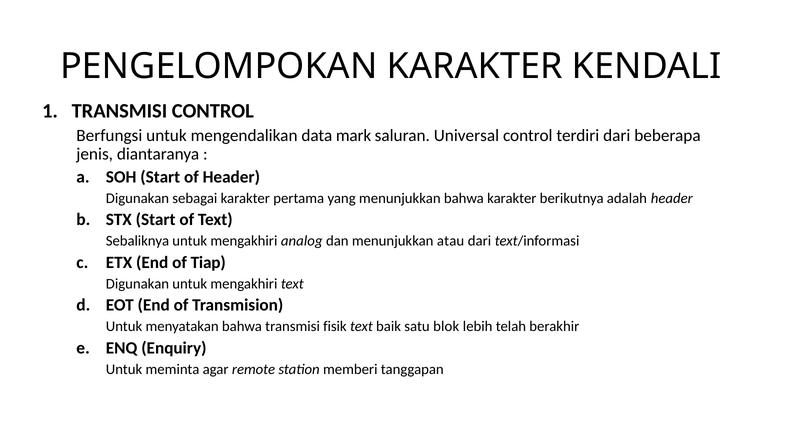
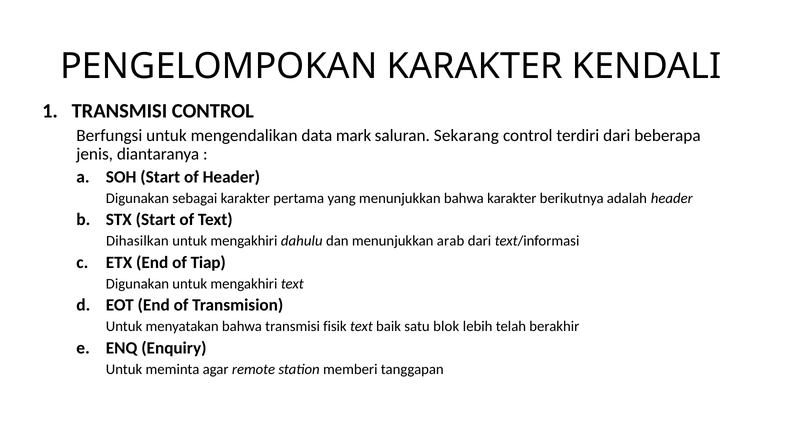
Universal: Universal -> Sekarang
Sebaliknya: Sebaliknya -> Dihasilkan
analog: analog -> dahulu
atau: atau -> arab
